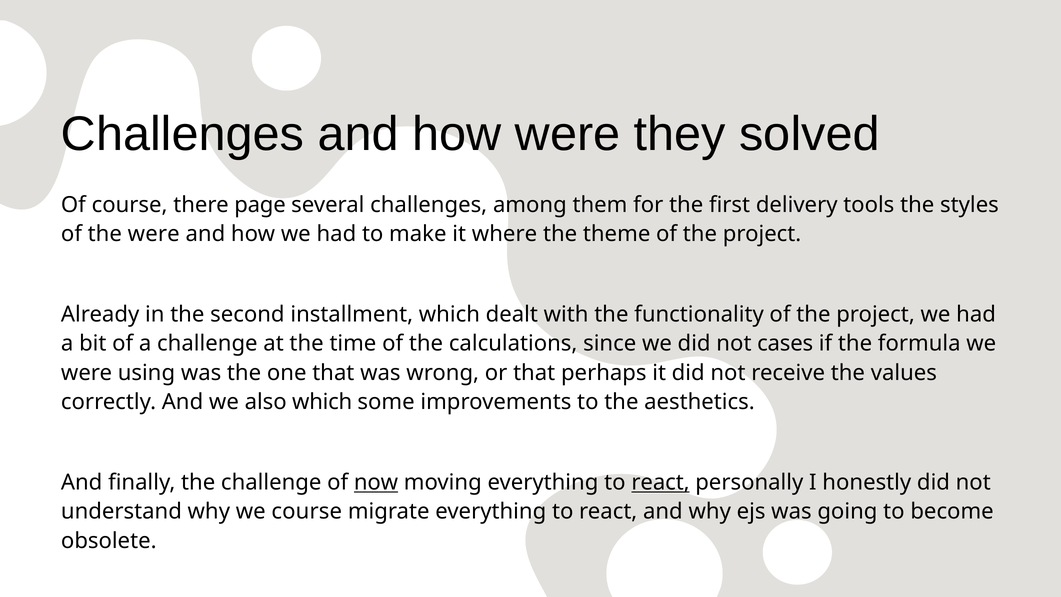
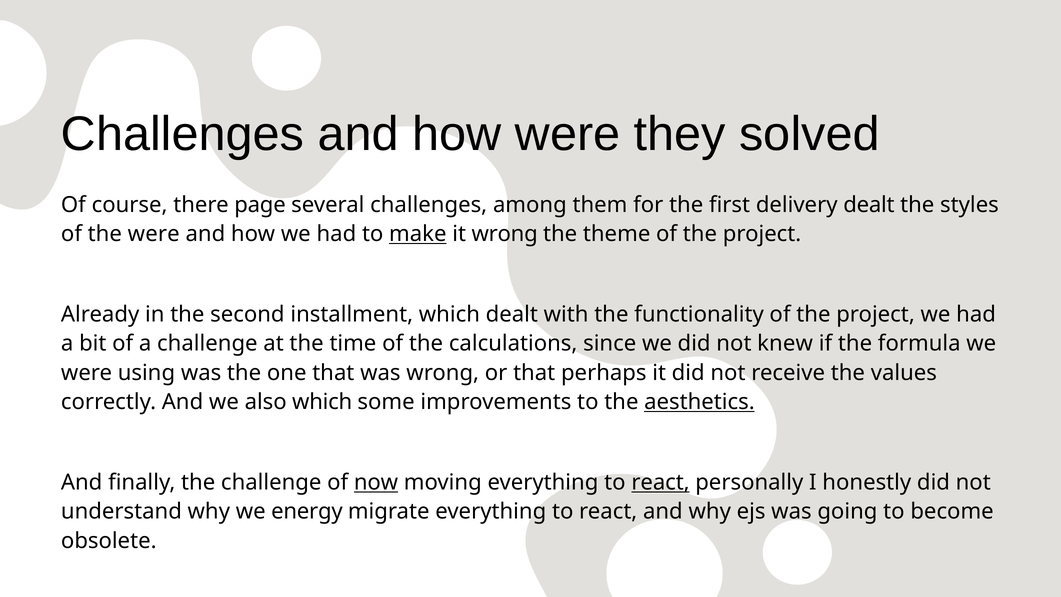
delivery tools: tools -> dealt
make underline: none -> present
it where: where -> wrong
cases: cases -> knew
aesthetics underline: none -> present
we course: course -> energy
